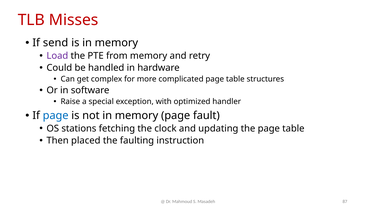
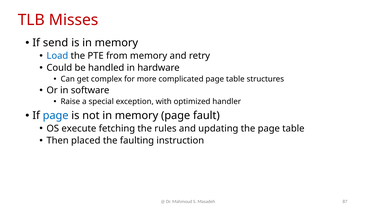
Load colour: purple -> blue
stations: stations -> execute
clock: clock -> rules
